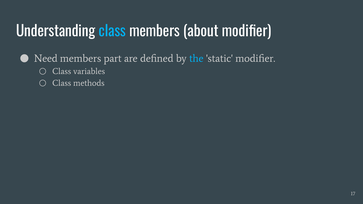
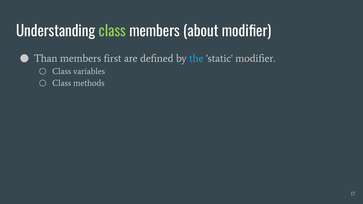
class at (112, 31) colour: light blue -> light green
Need: Need -> Than
part: part -> first
